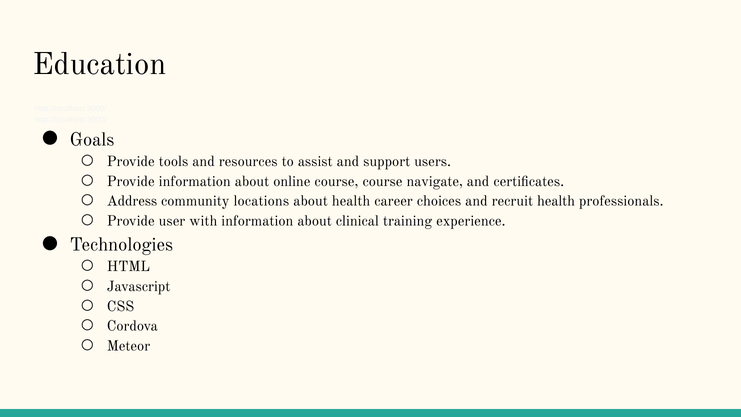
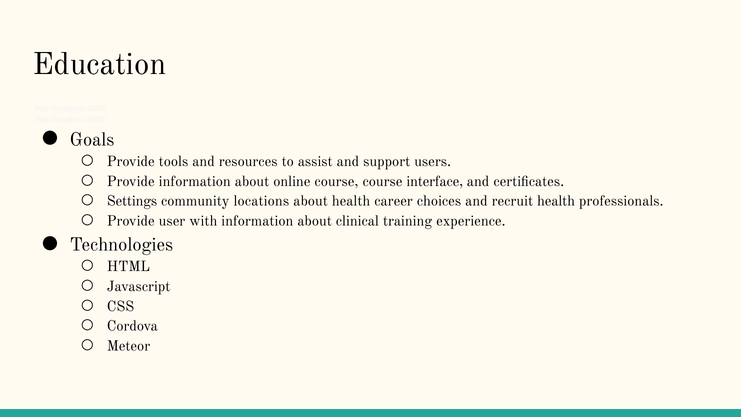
navigate: navigate -> interface
Address: Address -> Settings
